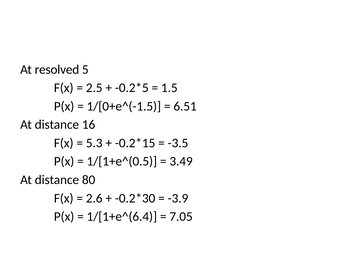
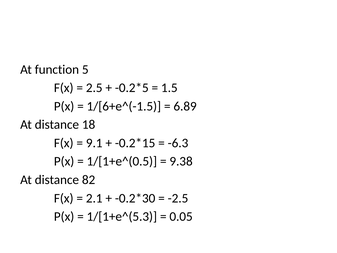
resolved: resolved -> function
1/[0+e^(-1.5: 1/[0+e^(-1.5 -> 1/[6+e^(-1.5
6.51: 6.51 -> 6.89
16: 16 -> 18
5.3: 5.3 -> 9.1
-3.5: -3.5 -> -6.3
3.49: 3.49 -> 9.38
80: 80 -> 82
2.6: 2.6 -> 2.1
-3.9: -3.9 -> -2.5
1/[1+e^(6.4: 1/[1+e^(6.4 -> 1/[1+e^(5.3
7.05: 7.05 -> 0.05
